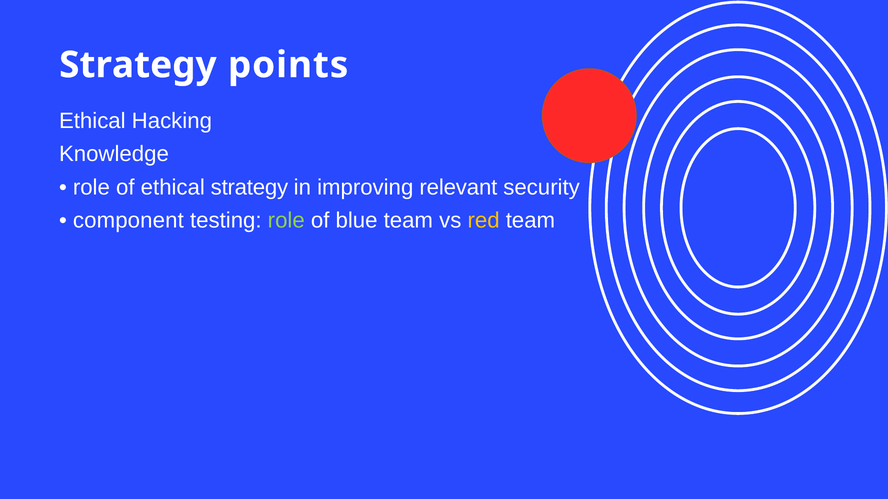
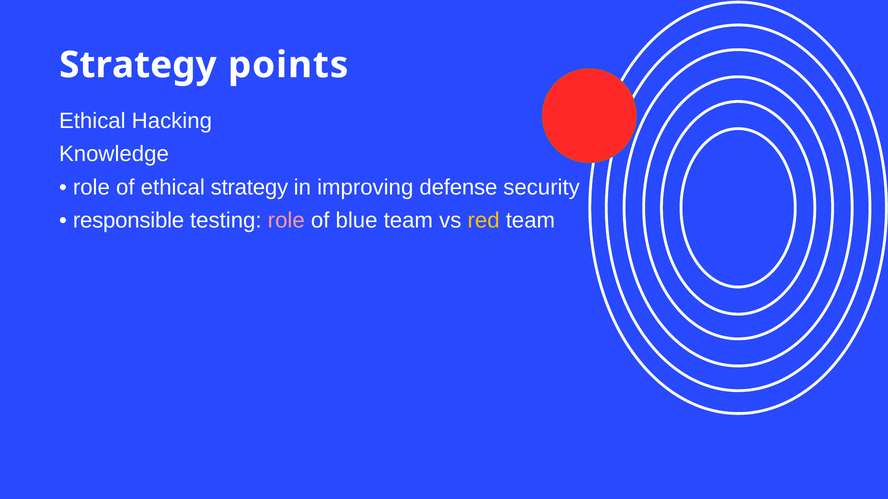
relevant: relevant -> defense
component: component -> responsible
role at (286, 221) colour: light green -> pink
